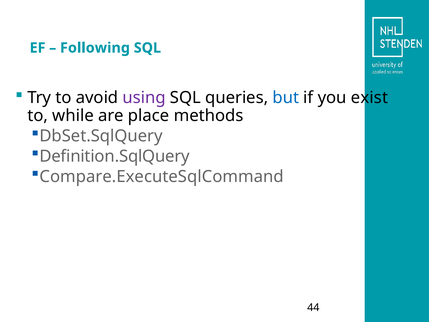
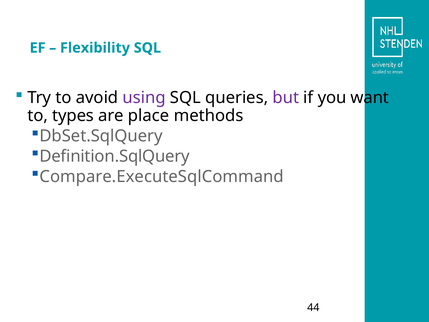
Following: Following -> Flexibility
but colour: blue -> purple
exist: exist -> want
while: while -> types
